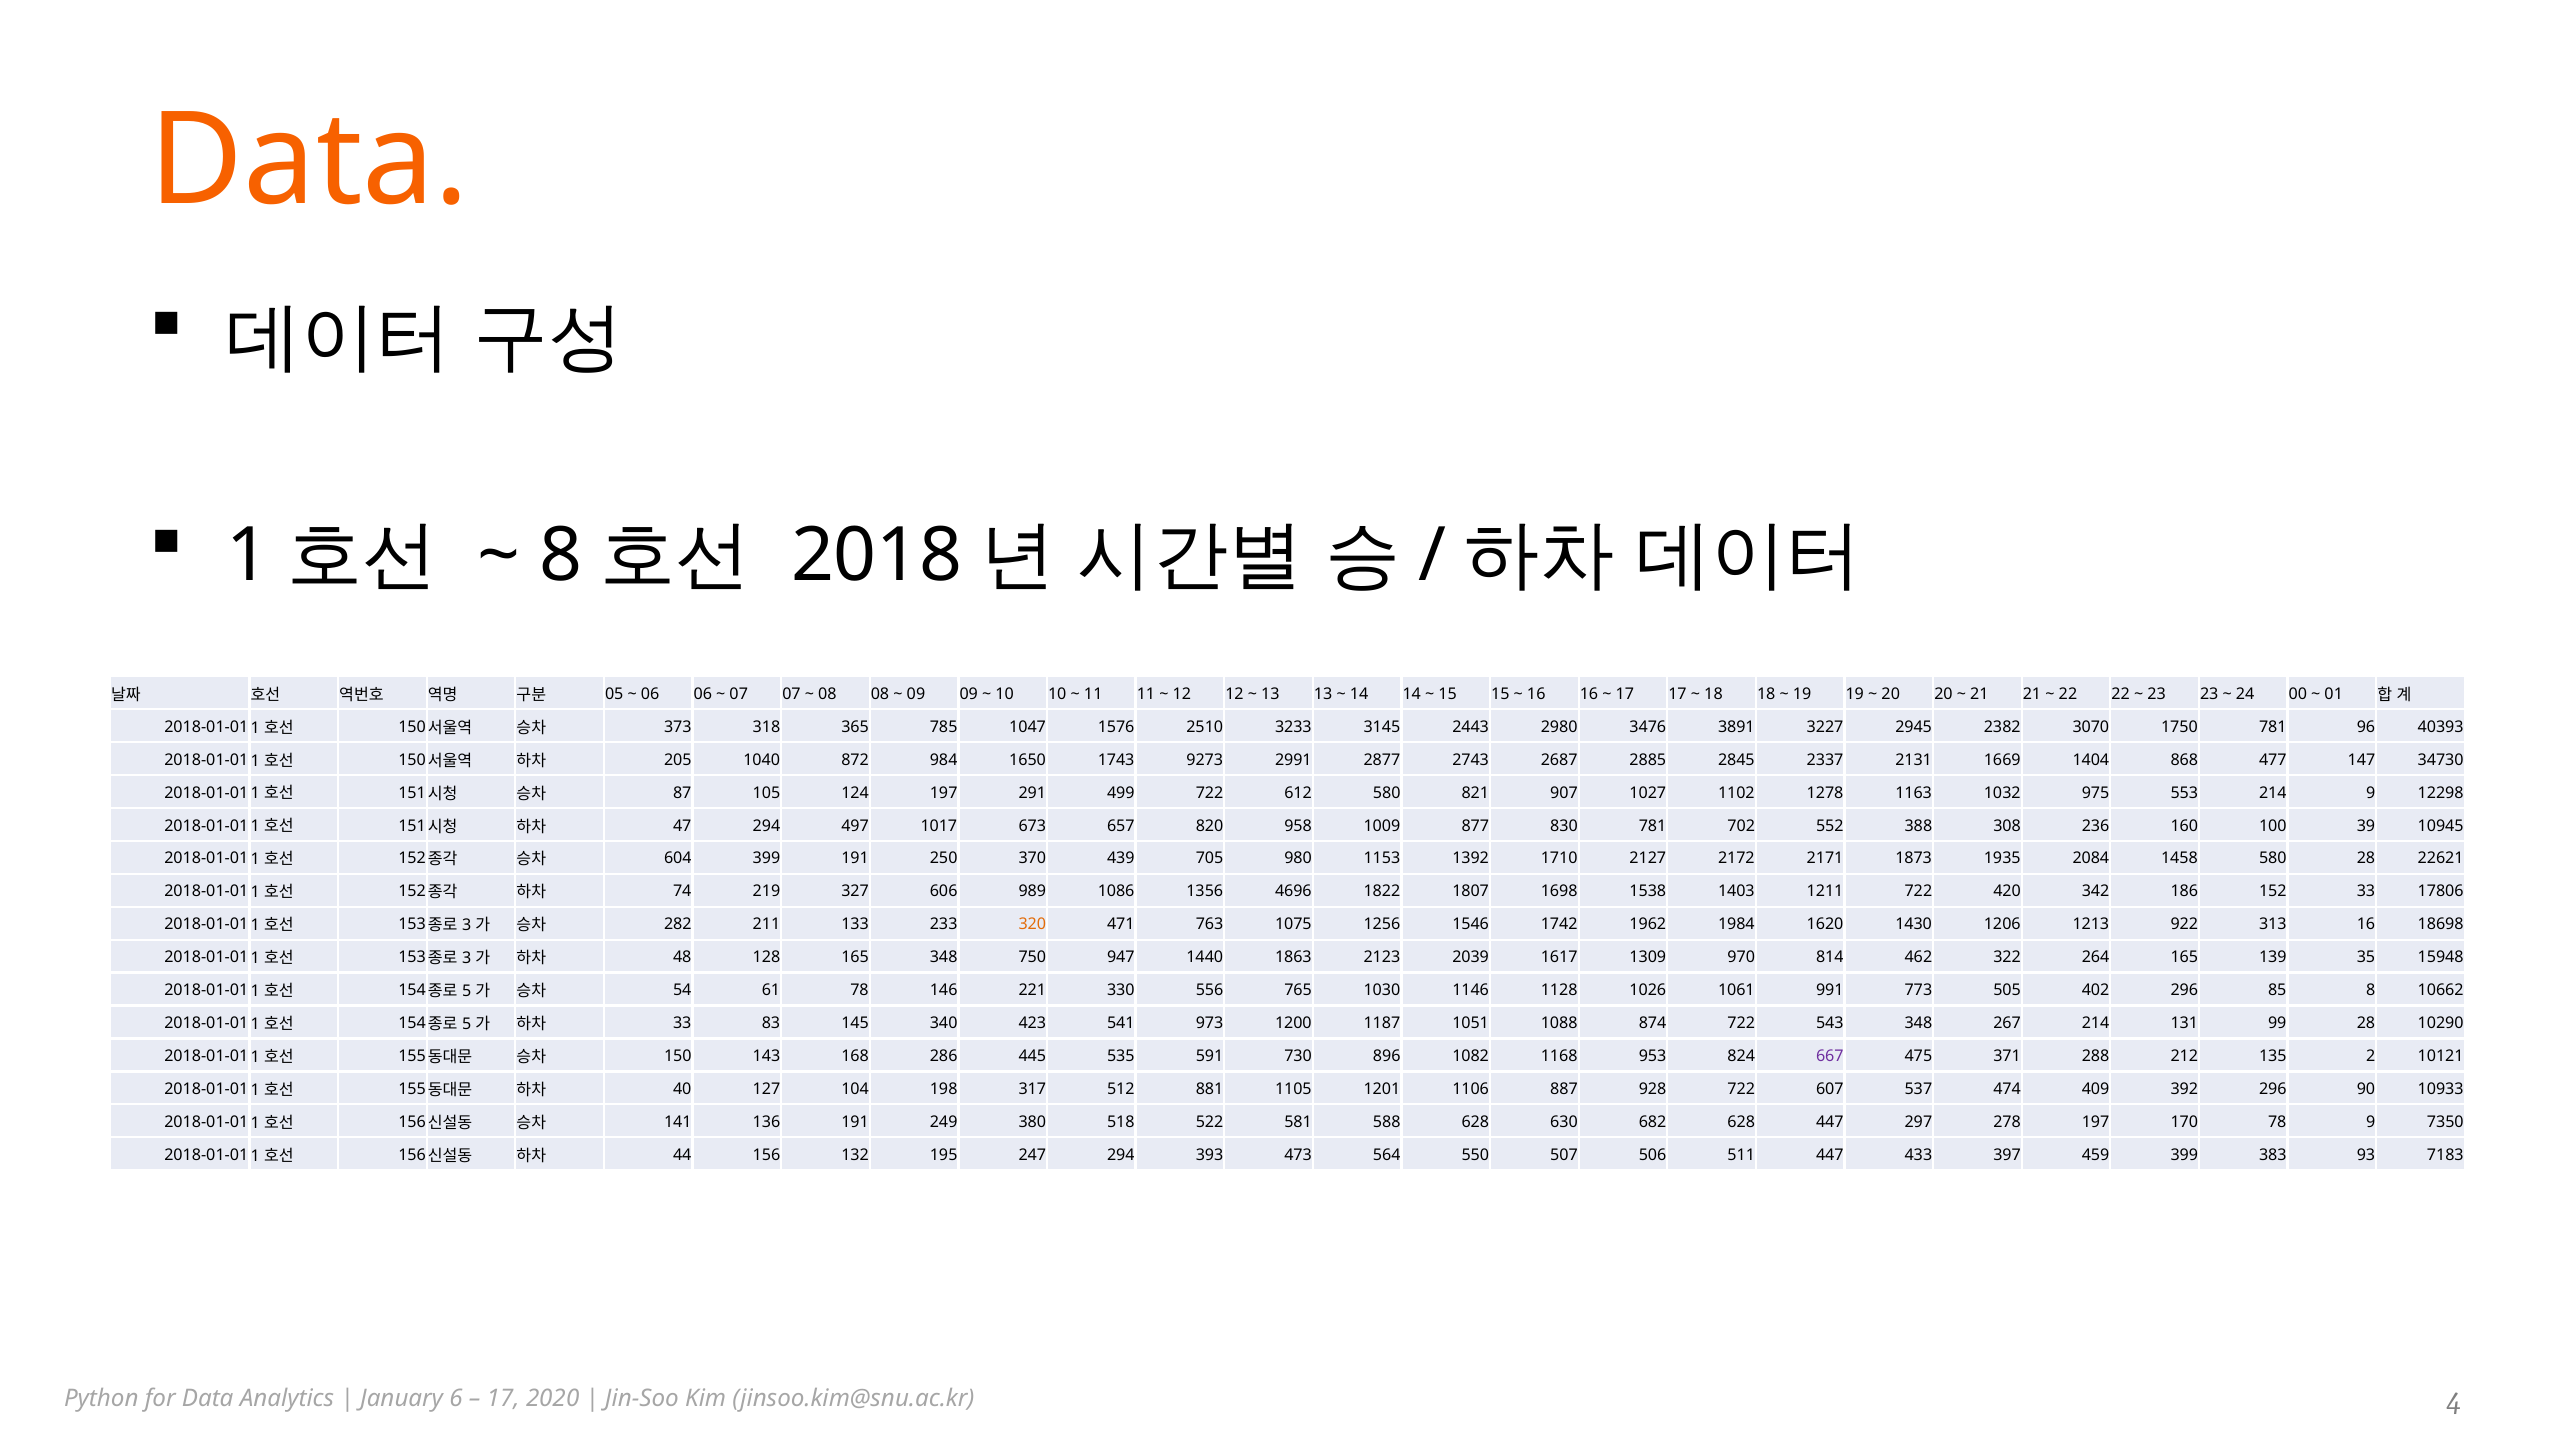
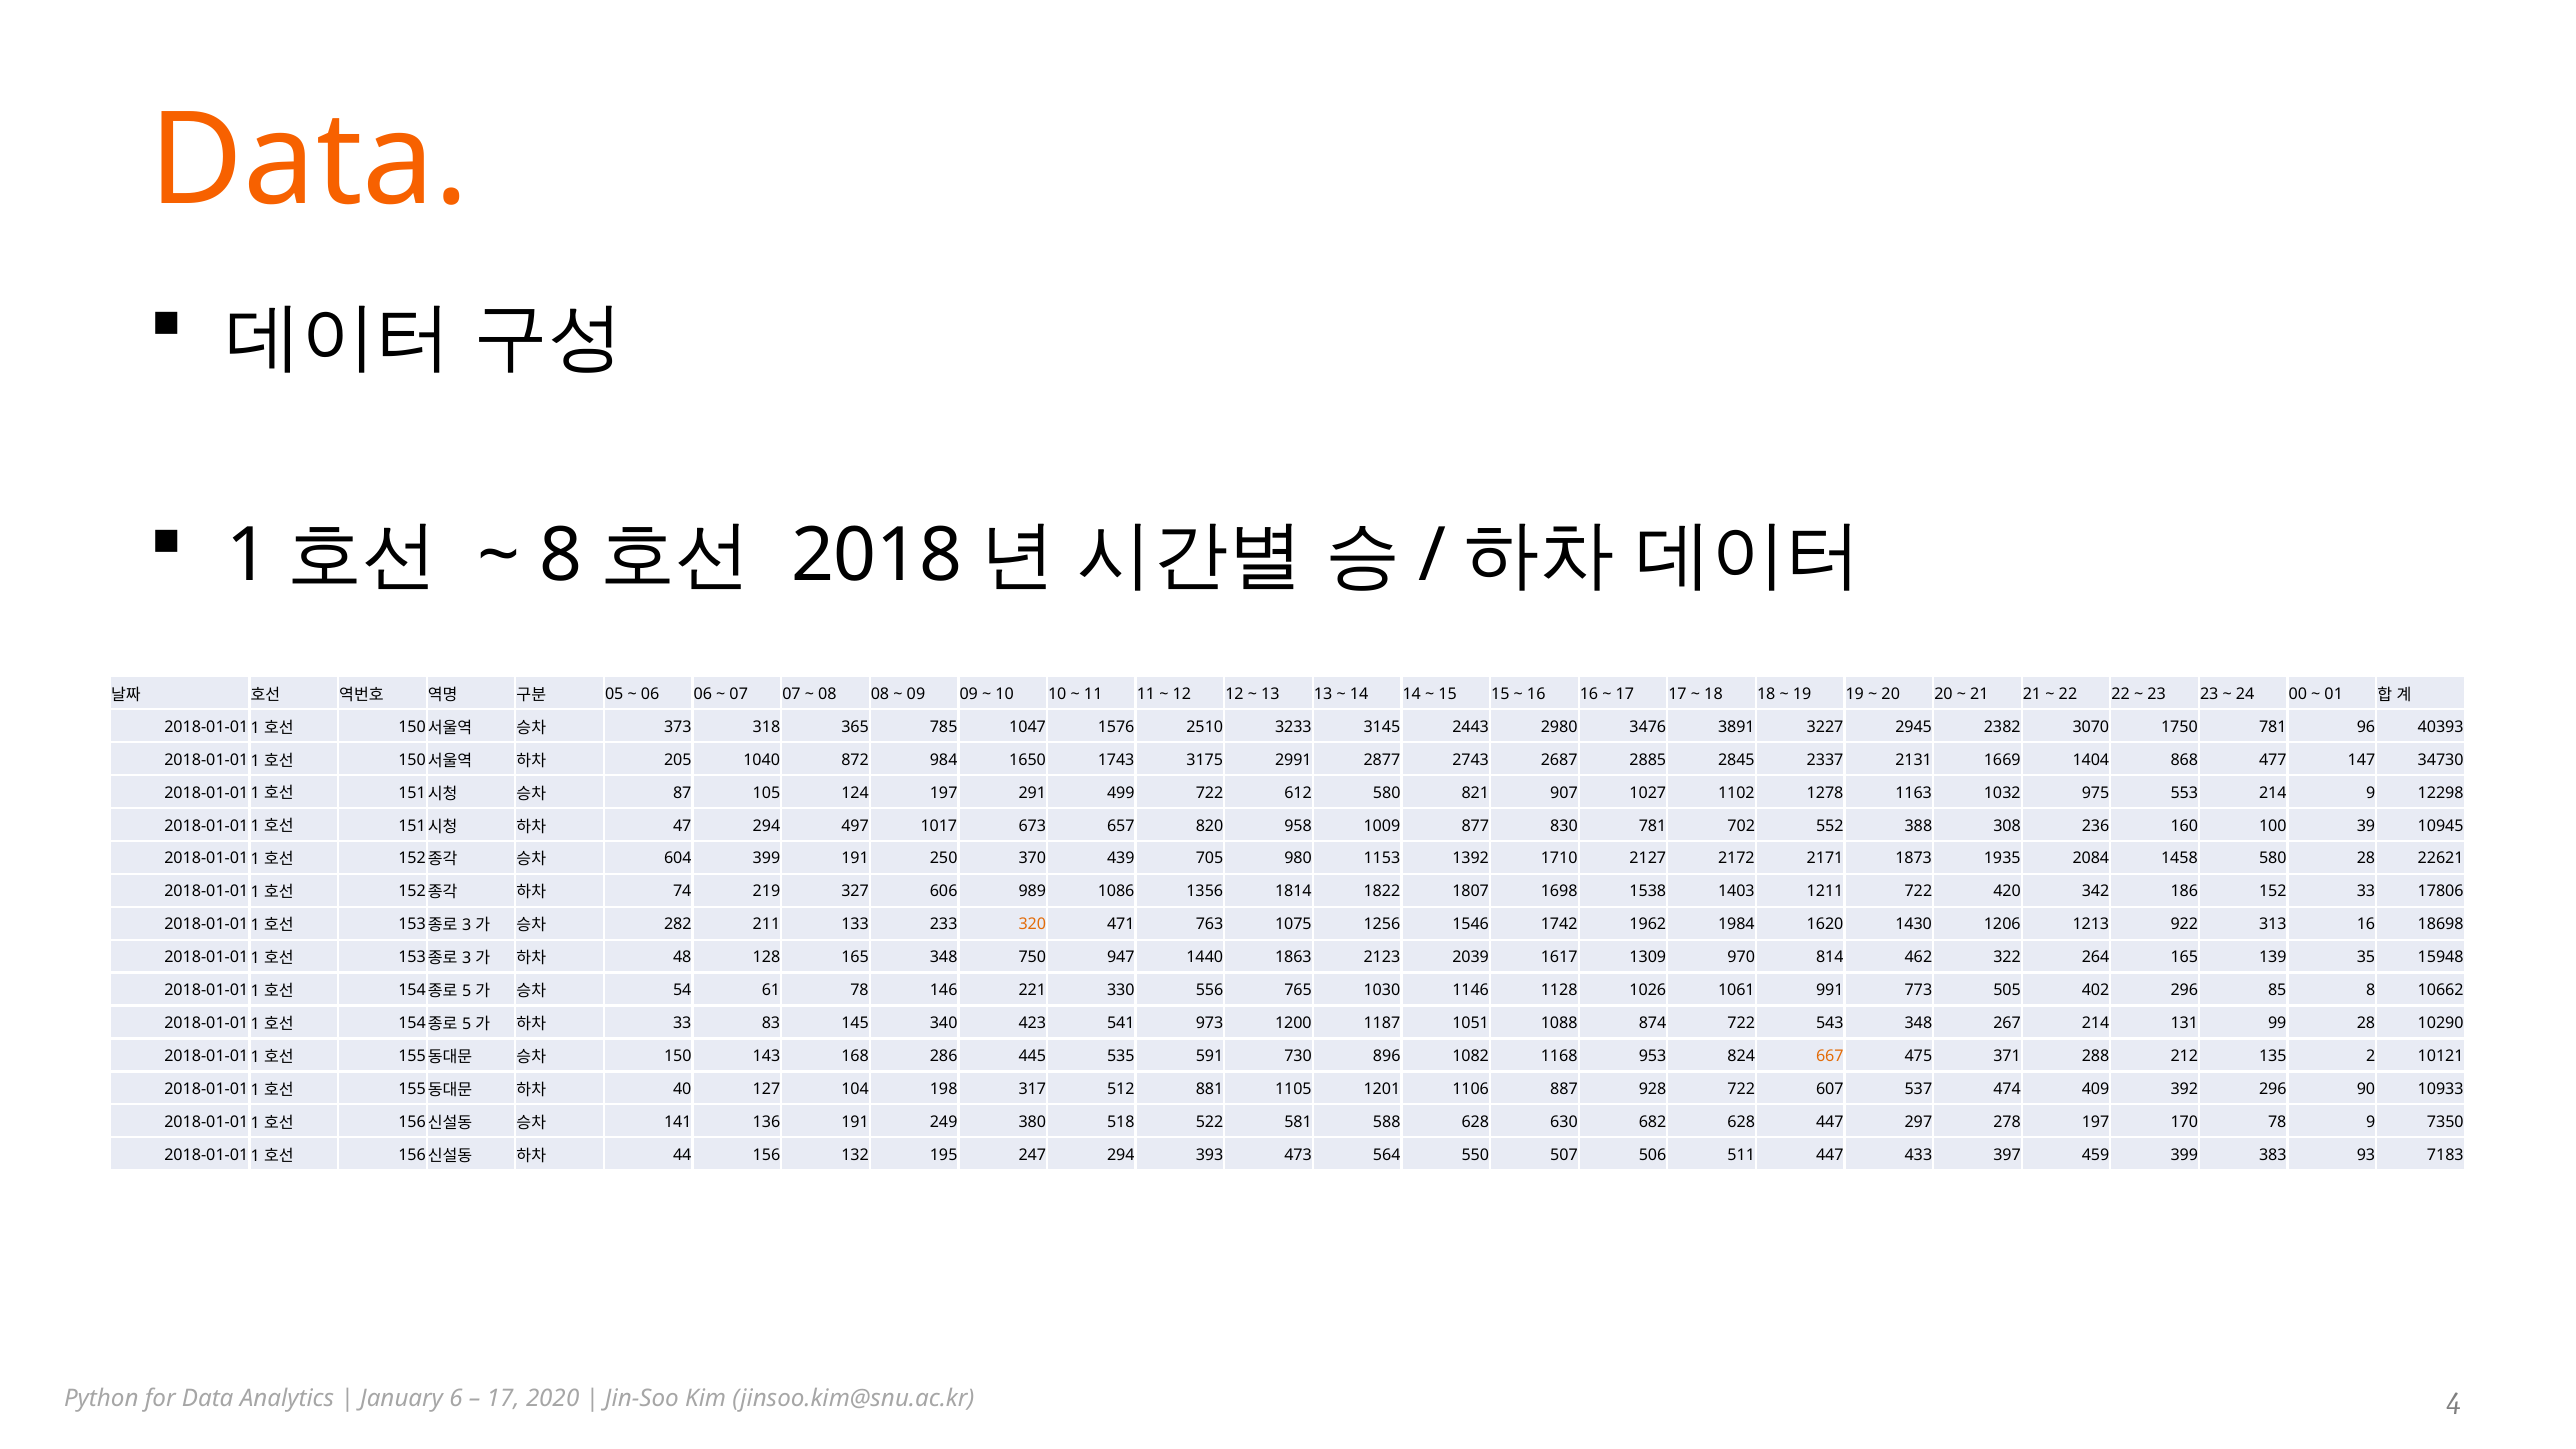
9273: 9273 -> 3175
4696: 4696 -> 1814
667 colour: purple -> orange
